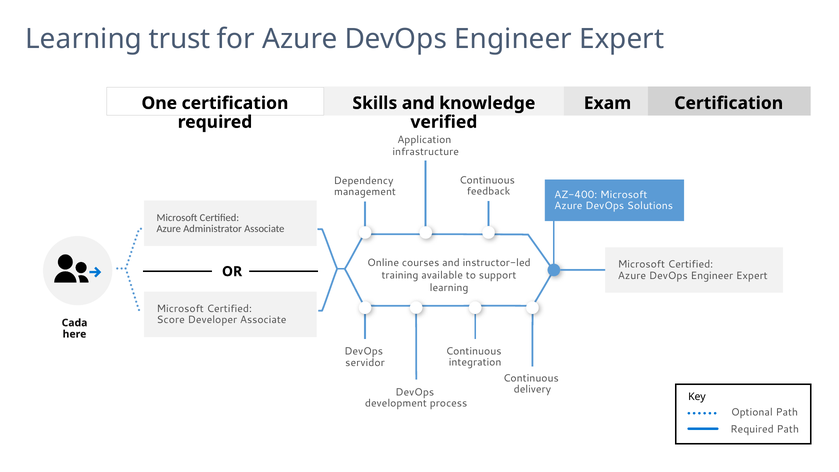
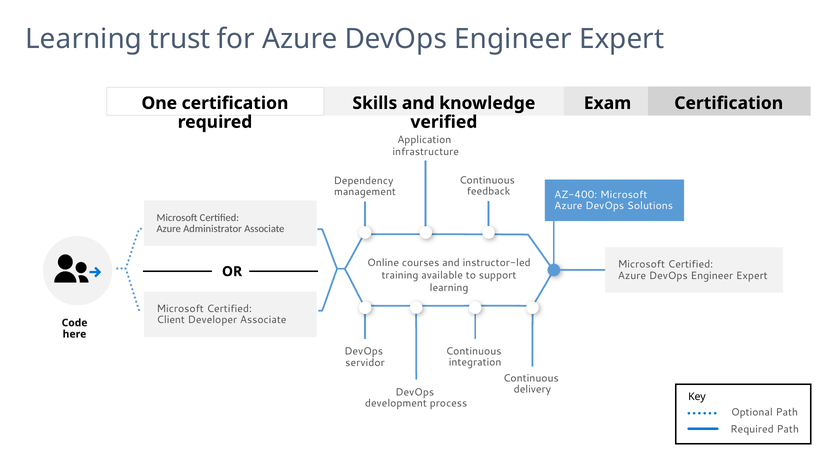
Score: Score -> Client
Cada: Cada -> Code
